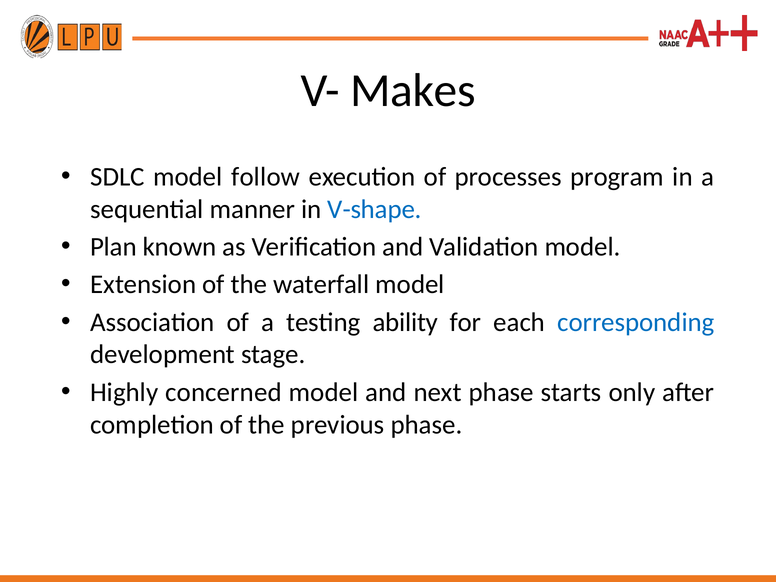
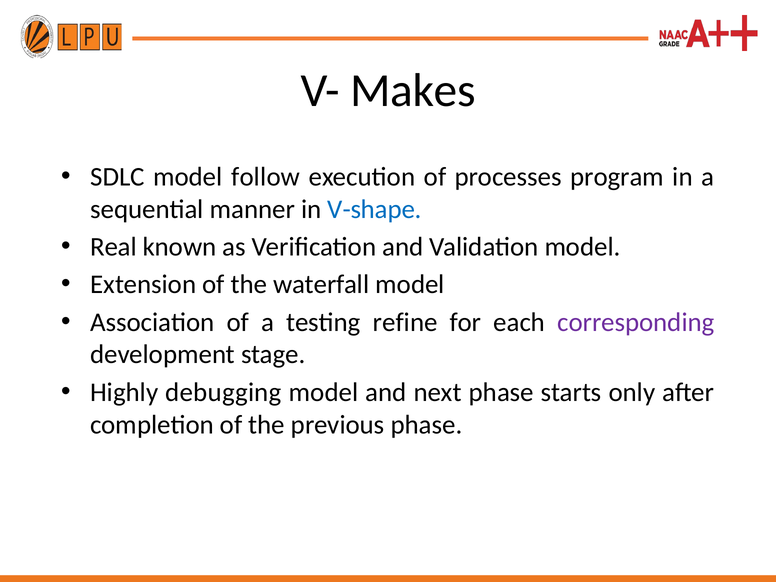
Plan: Plan -> Real
ability: ability -> refine
corresponding colour: blue -> purple
concerned: concerned -> debugging
